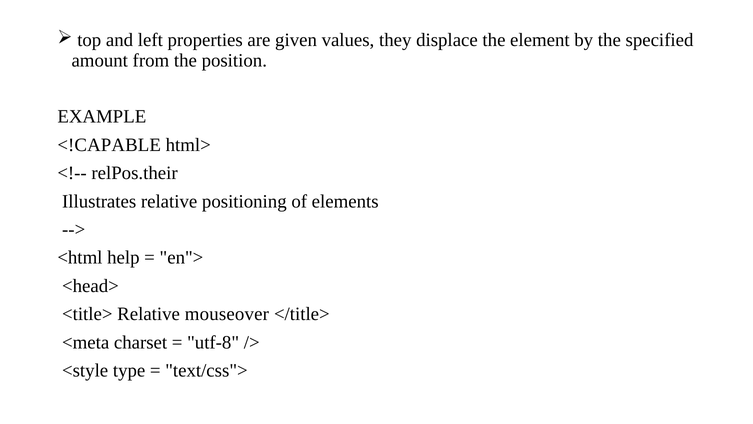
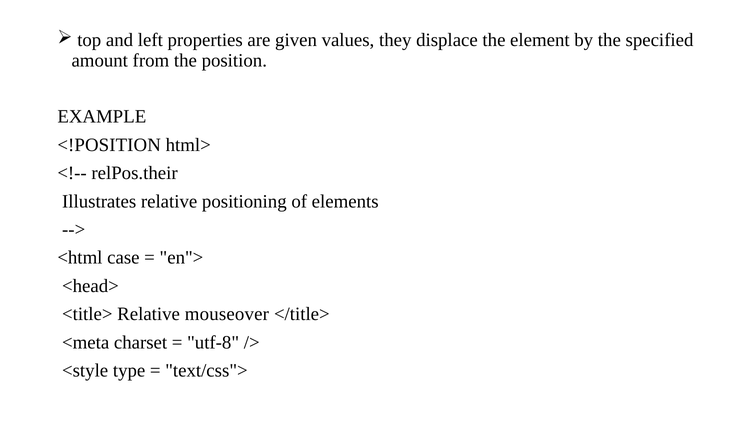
<!CAPABLE: <!CAPABLE -> <!POSITION
help: help -> case
